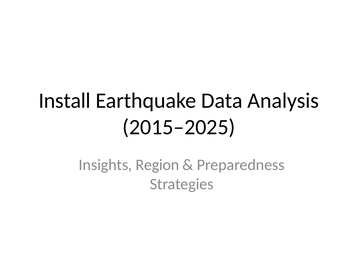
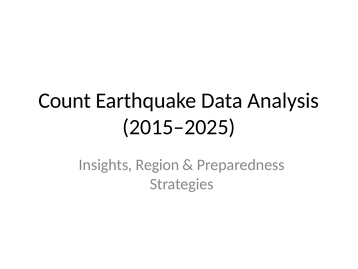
Install: Install -> Count
